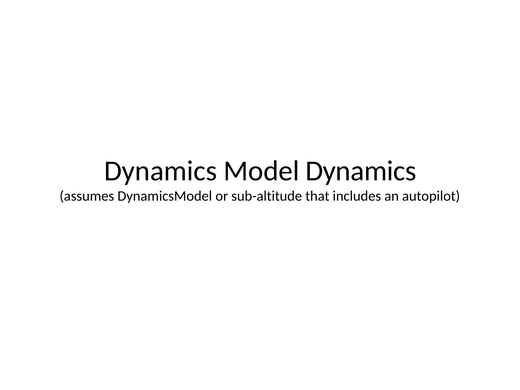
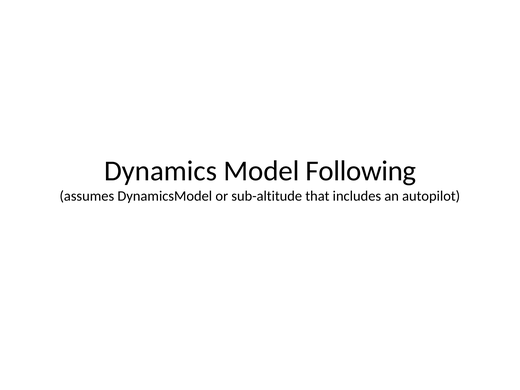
Model Dynamics: Dynamics -> Following
